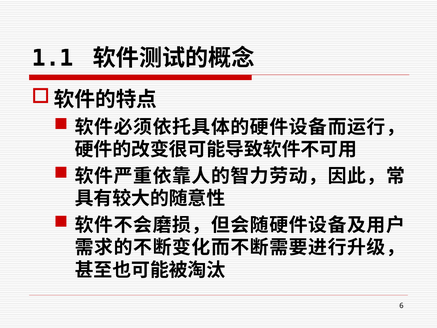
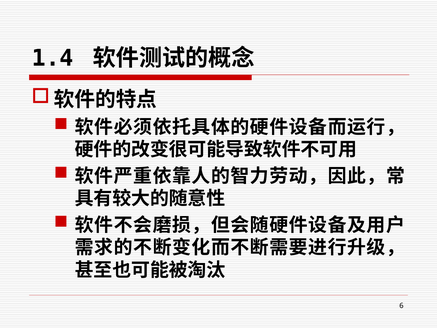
1.1: 1.1 -> 1.4
